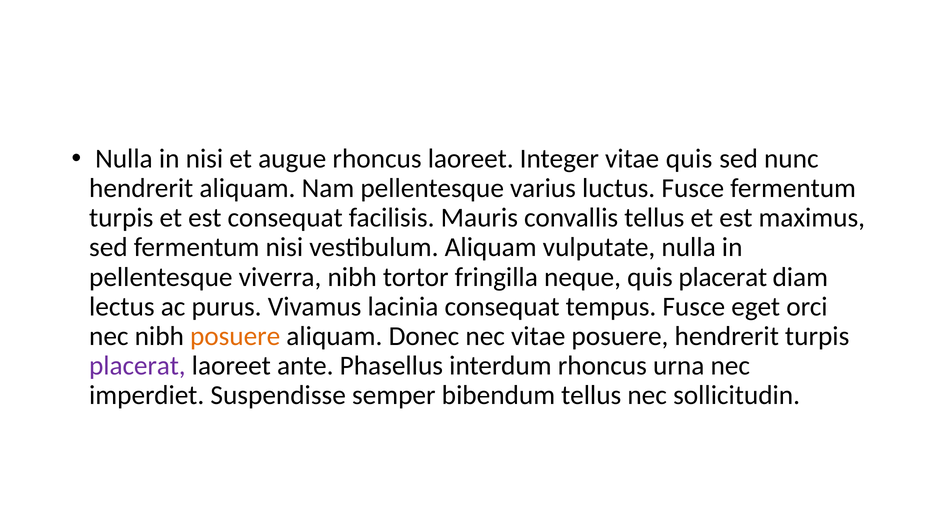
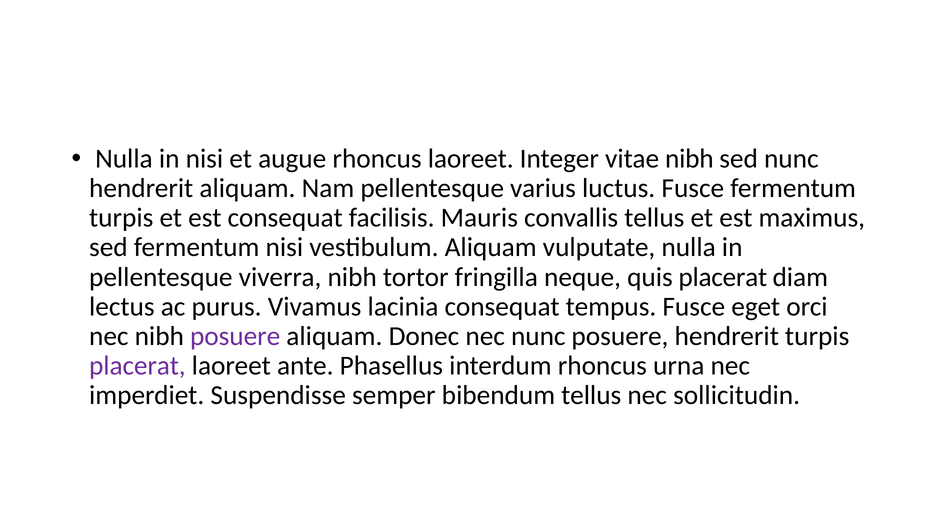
vitae quis: quis -> nibh
posuere at (235, 336) colour: orange -> purple
nec vitae: vitae -> nunc
